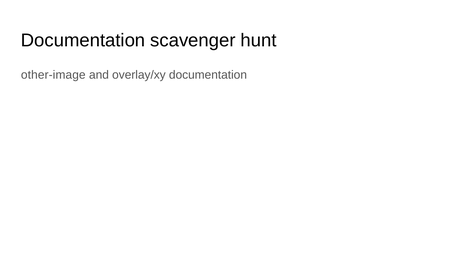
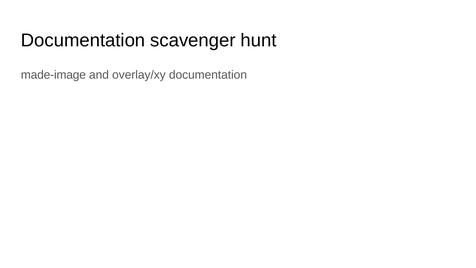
other-image: other-image -> made-image
